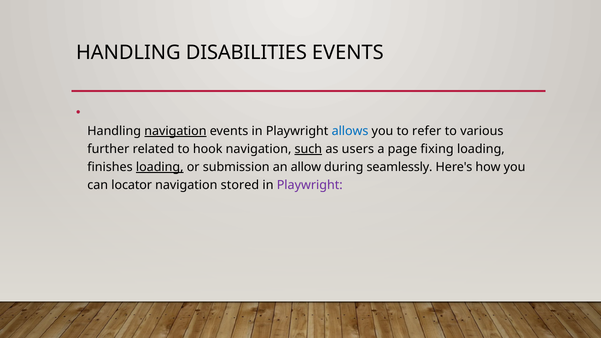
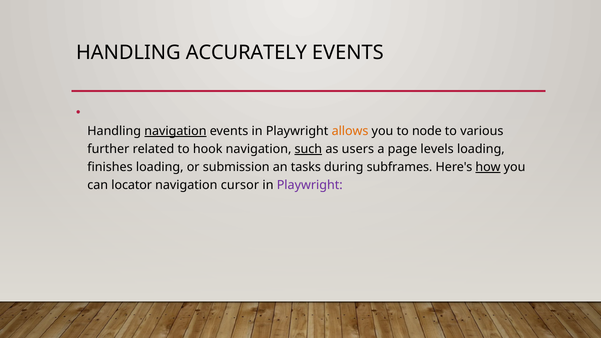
DISABILITIES: DISABILITIES -> ACCURATELY
allows colour: blue -> orange
refer: refer -> node
fixing: fixing -> levels
loading at (160, 167) underline: present -> none
allow: allow -> tasks
seamlessly: seamlessly -> subframes
how underline: none -> present
stored: stored -> cursor
